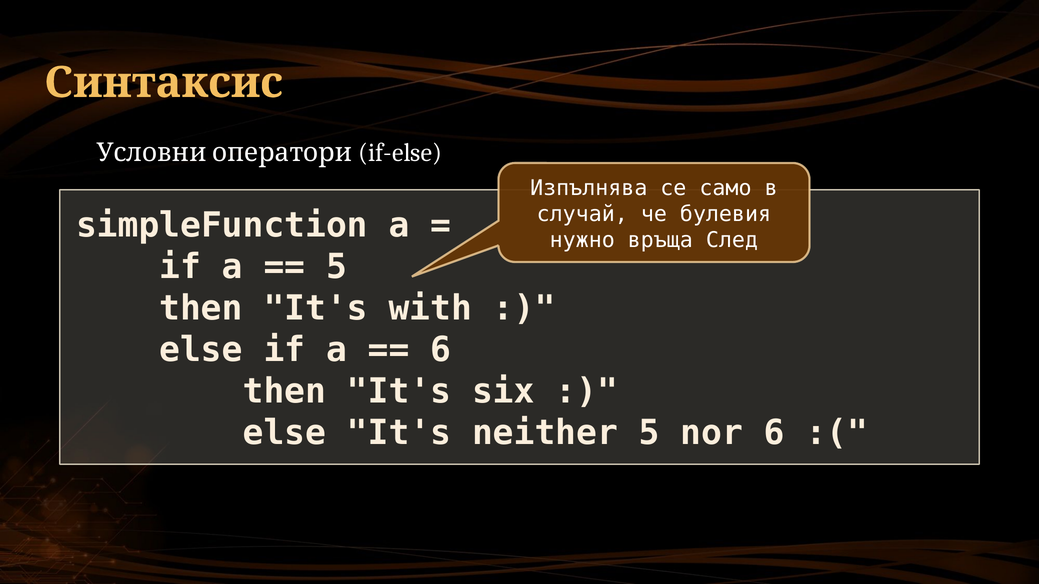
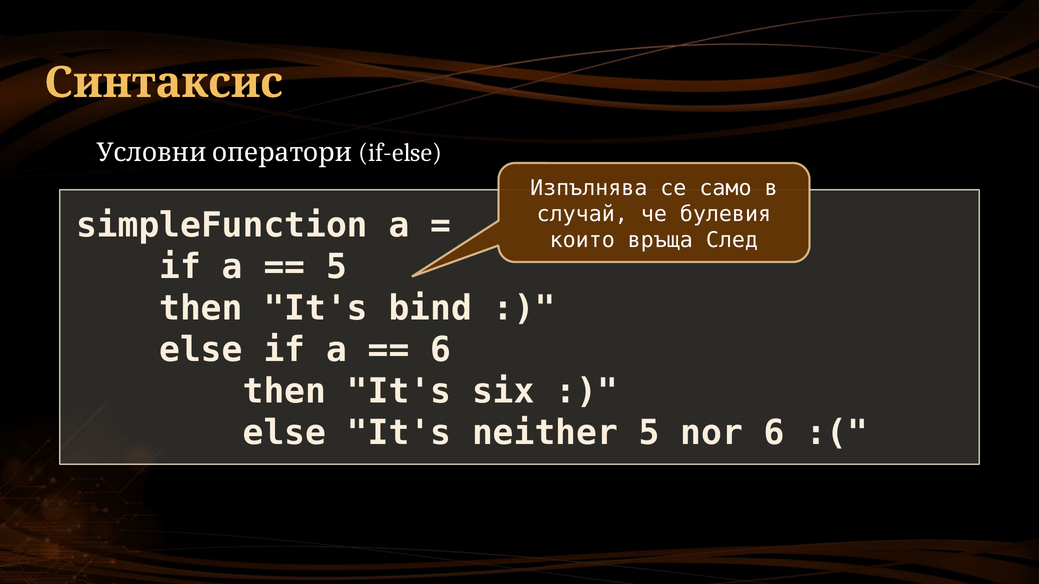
нужно: нужно -> които
with: with -> bind
